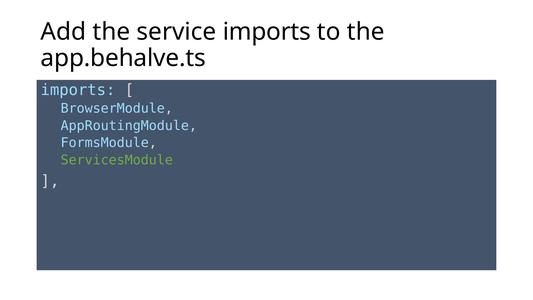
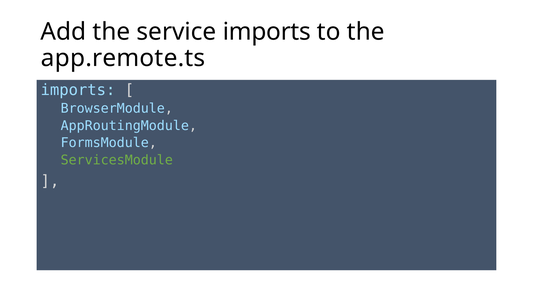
app.behalve.ts: app.behalve.ts -> app.remote.ts
